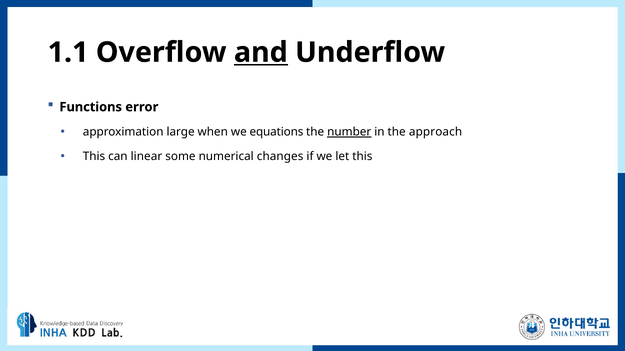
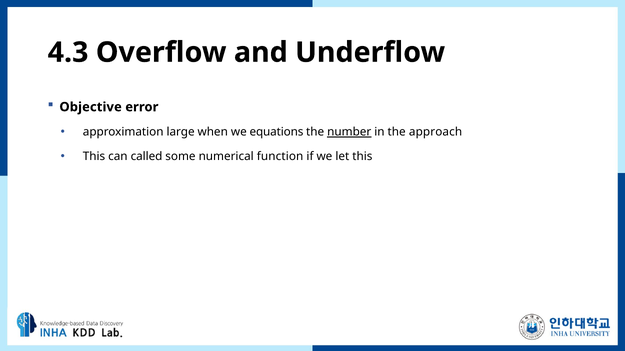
1.1: 1.1 -> 4.3
and underline: present -> none
Functions: Functions -> Objective
linear: linear -> called
changes: changes -> function
